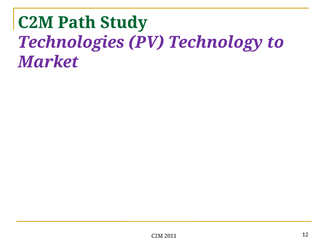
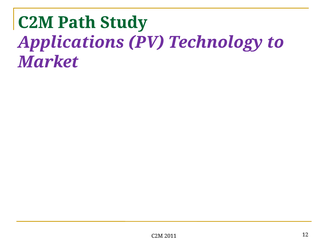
Technologies: Technologies -> Applications
